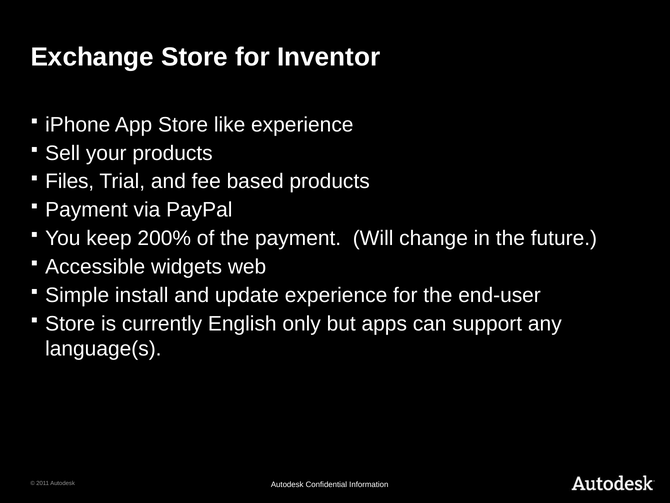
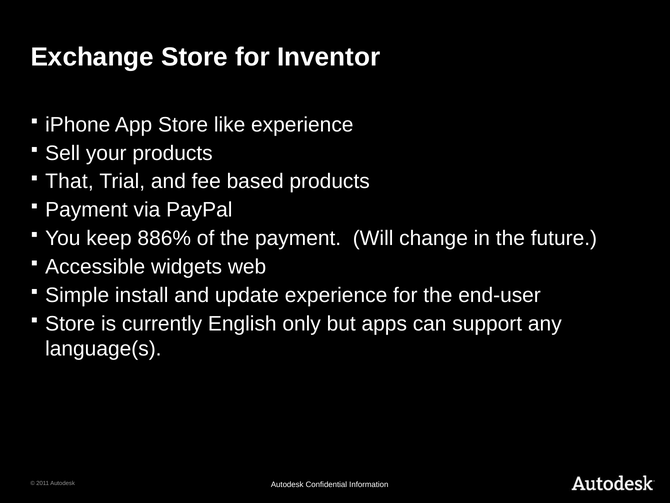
Files: Files -> That
200%: 200% -> 886%
